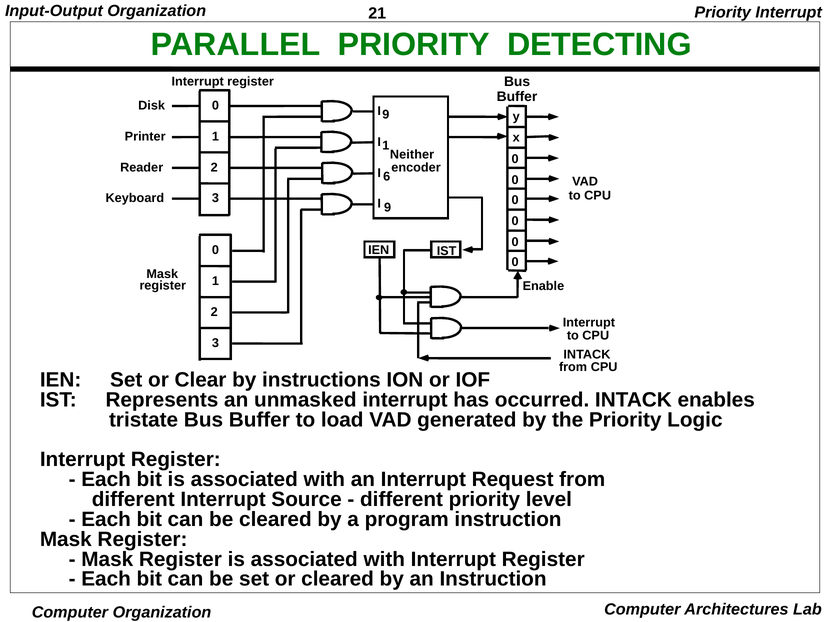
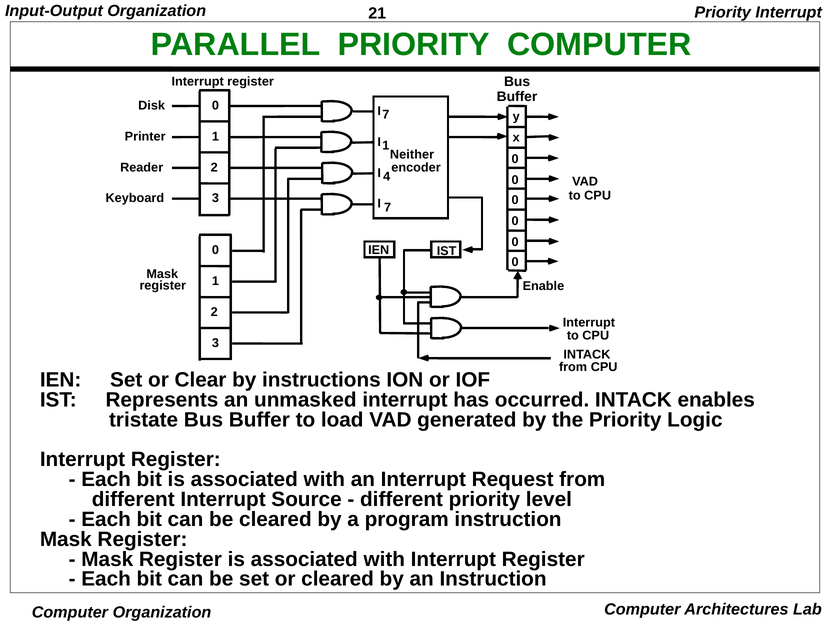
PRIORITY DETECTING: DETECTING -> COMPUTER
9 at (386, 115): 9 -> 7
6: 6 -> 4
9 at (388, 208): 9 -> 7
